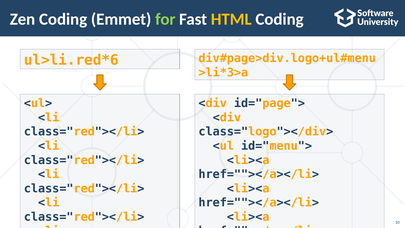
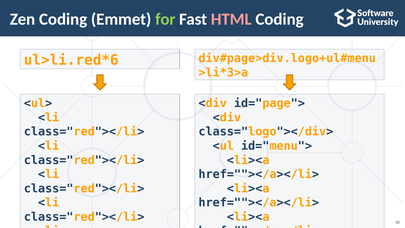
HTML colour: yellow -> pink
